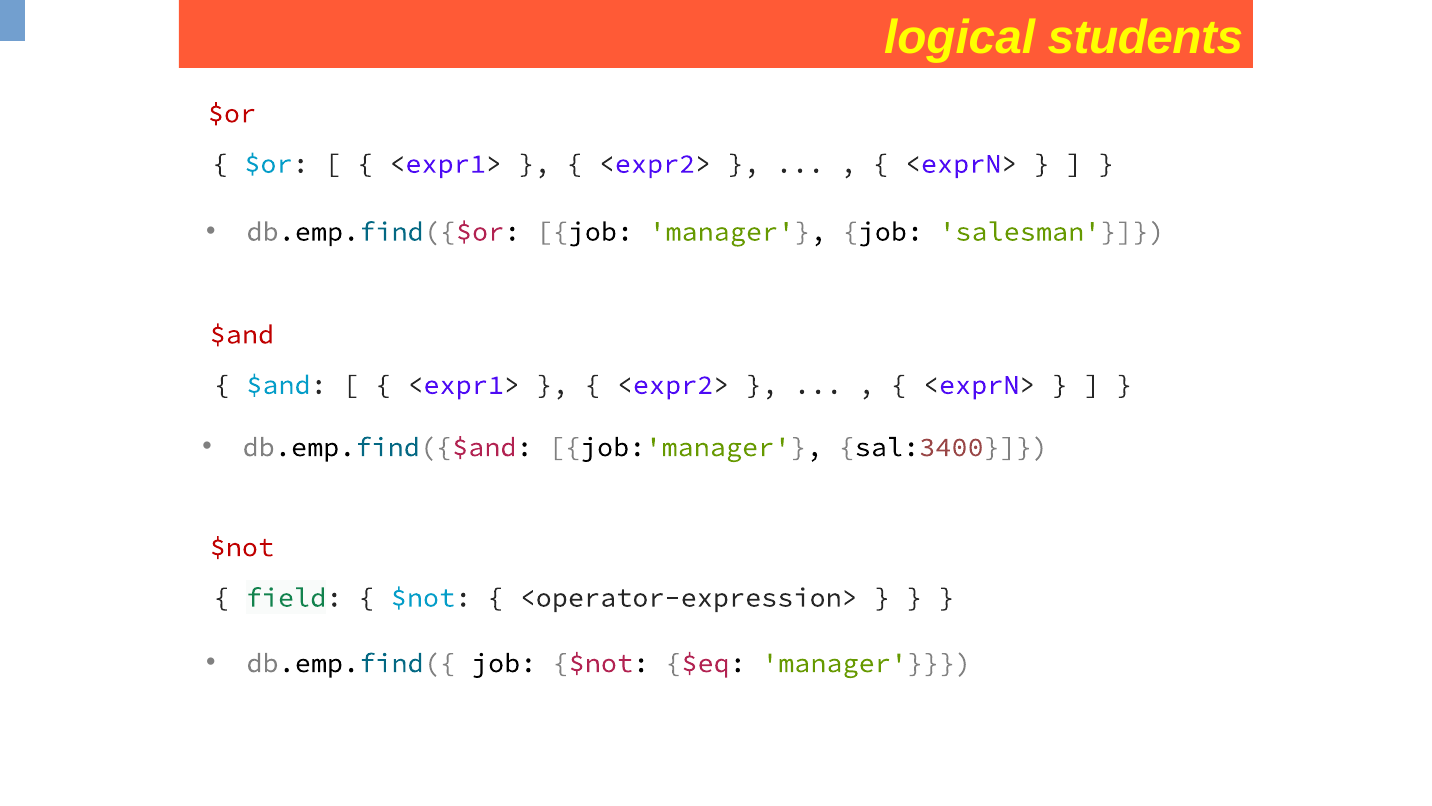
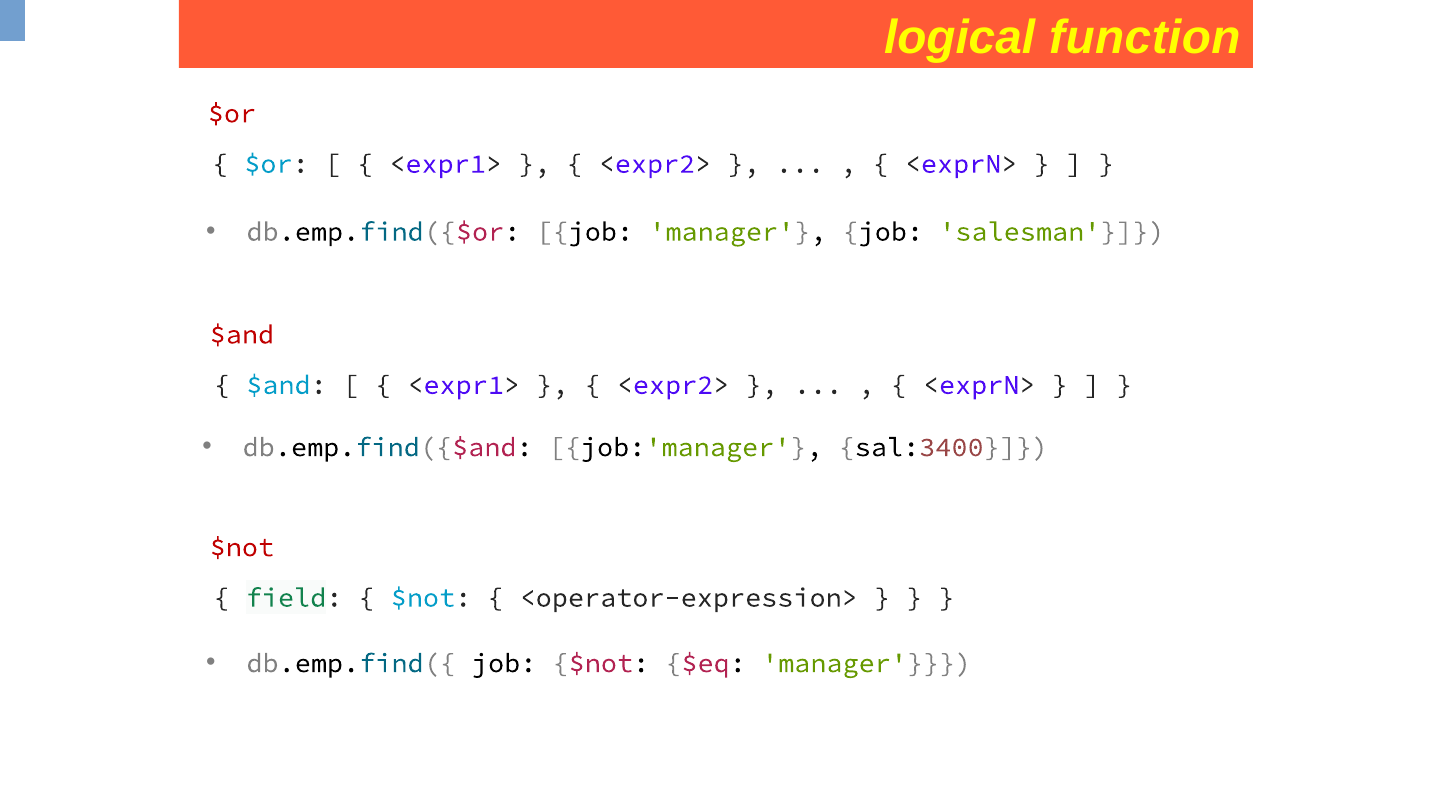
students: students -> function
